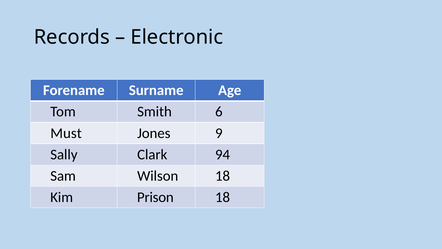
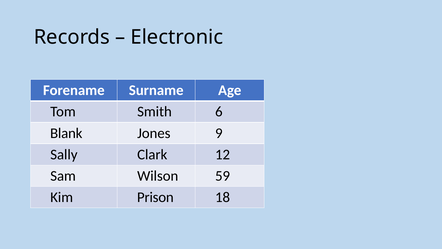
Must: Must -> Blank
94: 94 -> 12
Wilson 18: 18 -> 59
